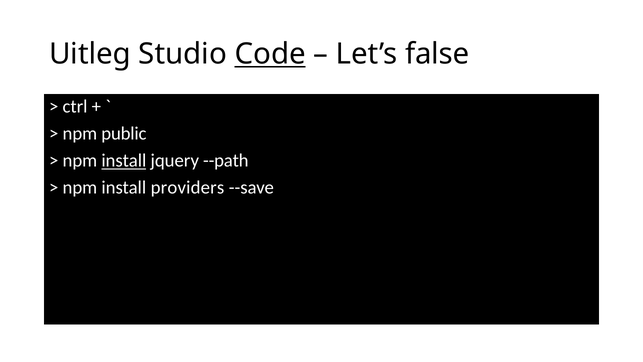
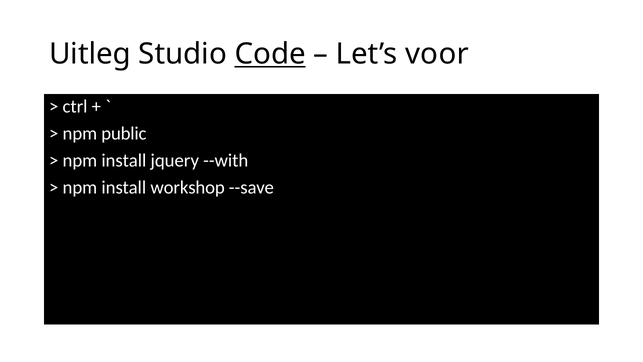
false: false -> voor
install at (124, 161) underline: present -> none
--path: --path -> --with
providers: providers -> workshop
